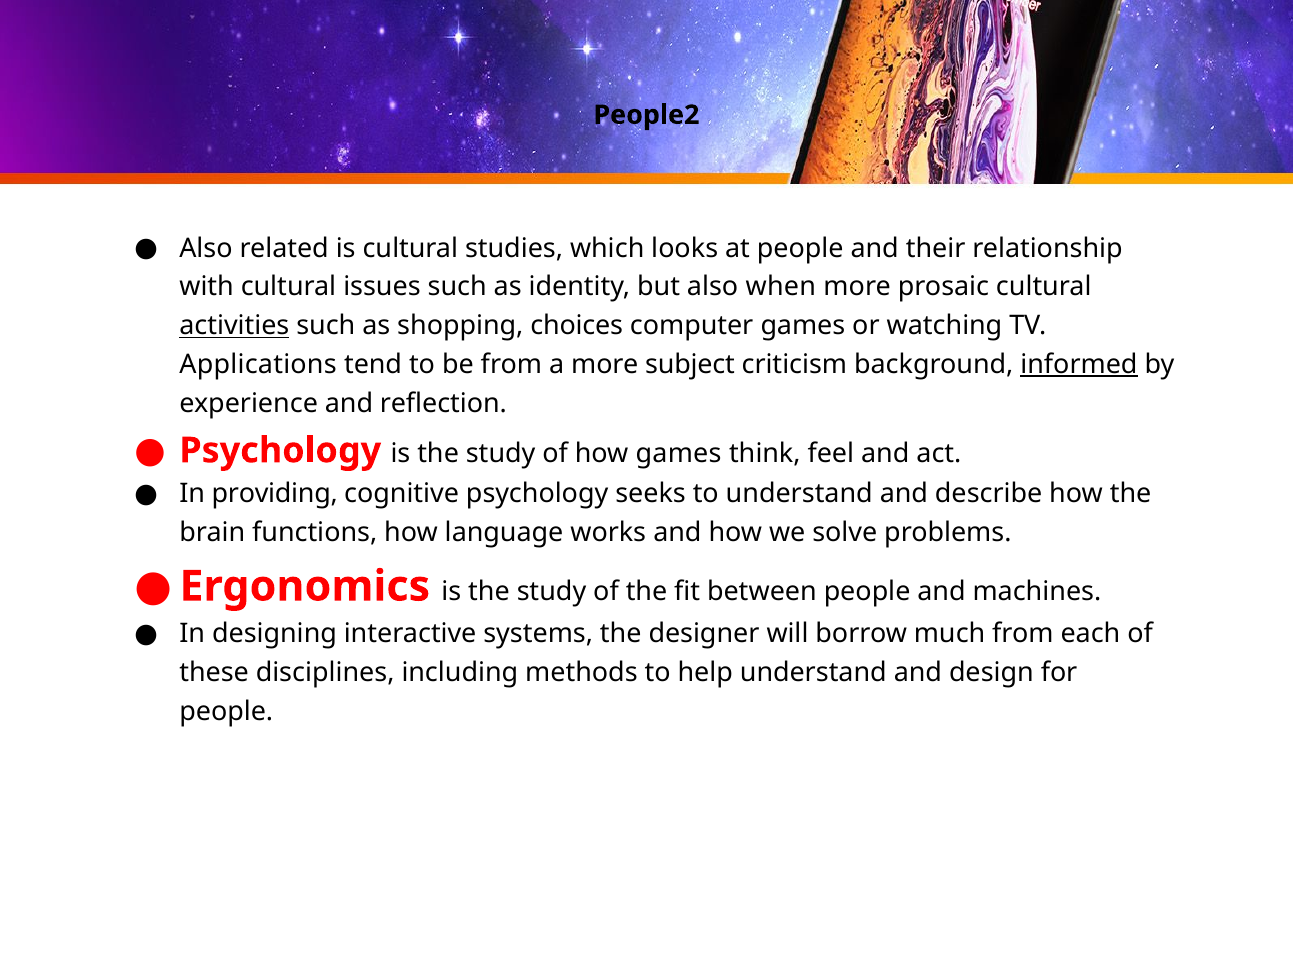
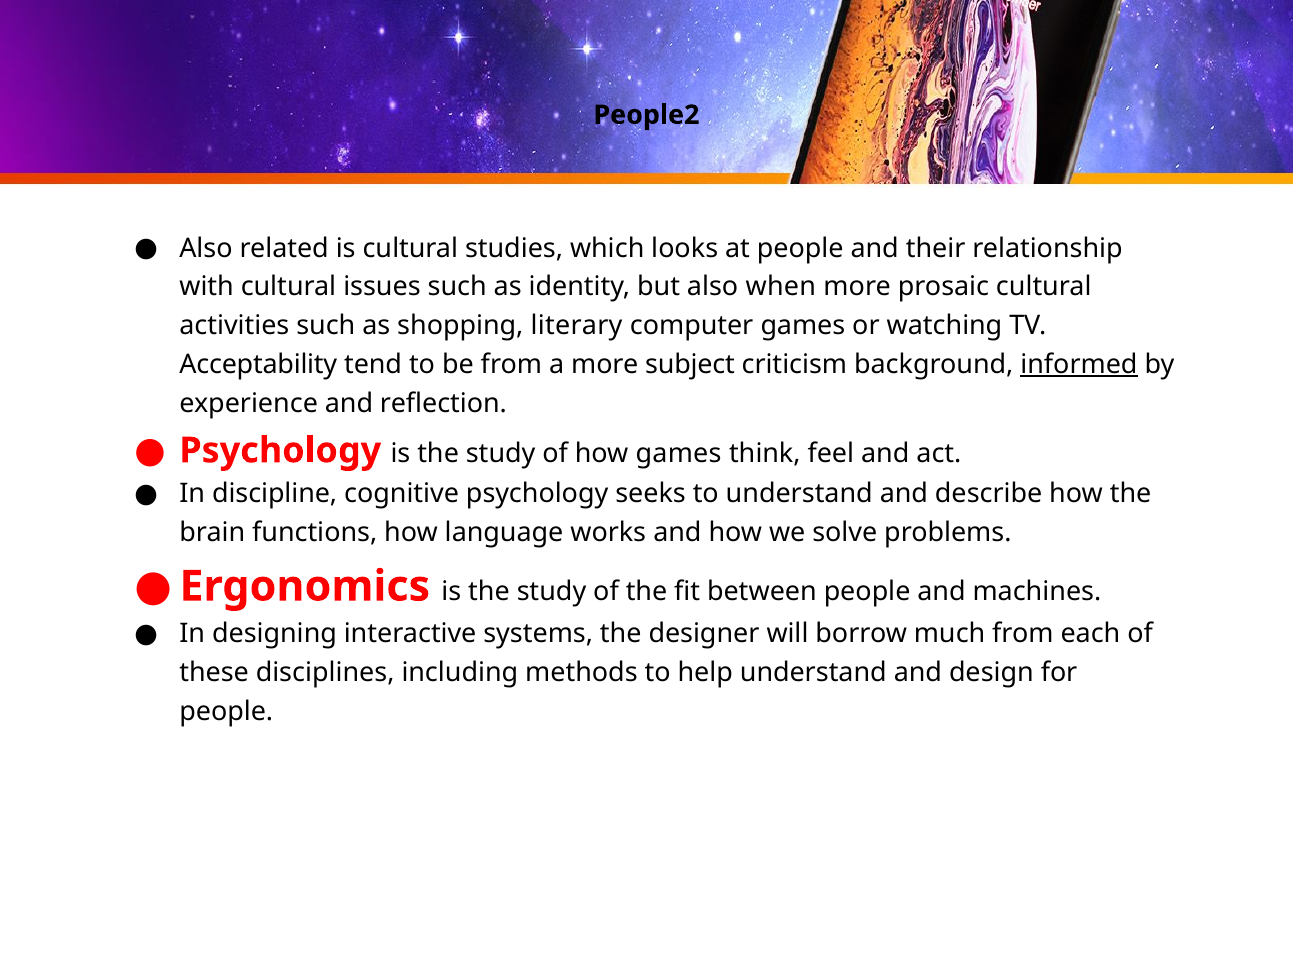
activities underline: present -> none
choices: choices -> literary
Applications: Applications -> Acceptability
providing: providing -> discipline
